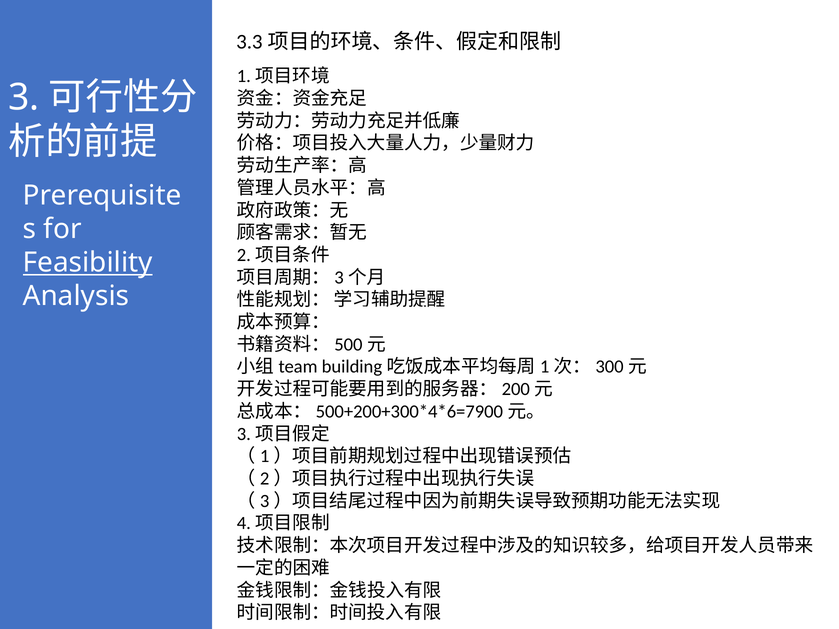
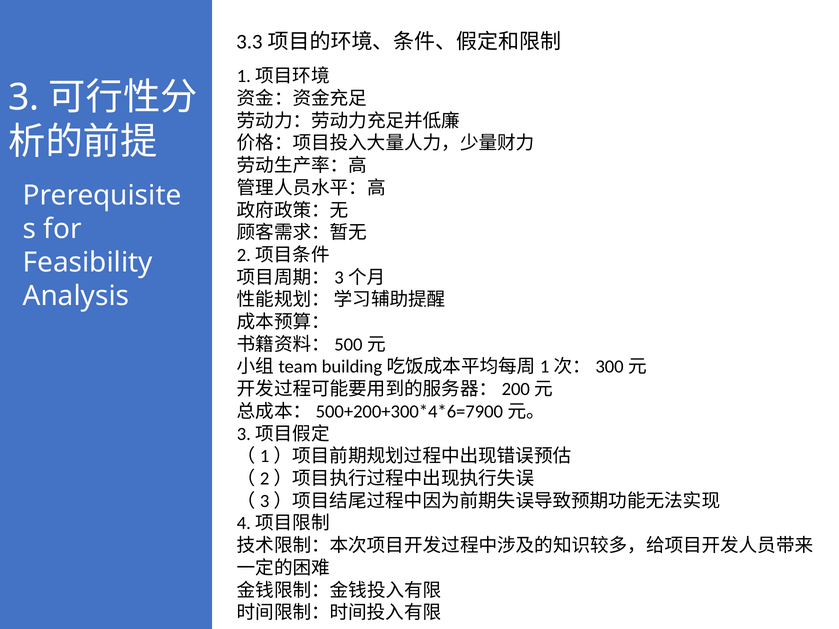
Feasibility underline: present -> none
